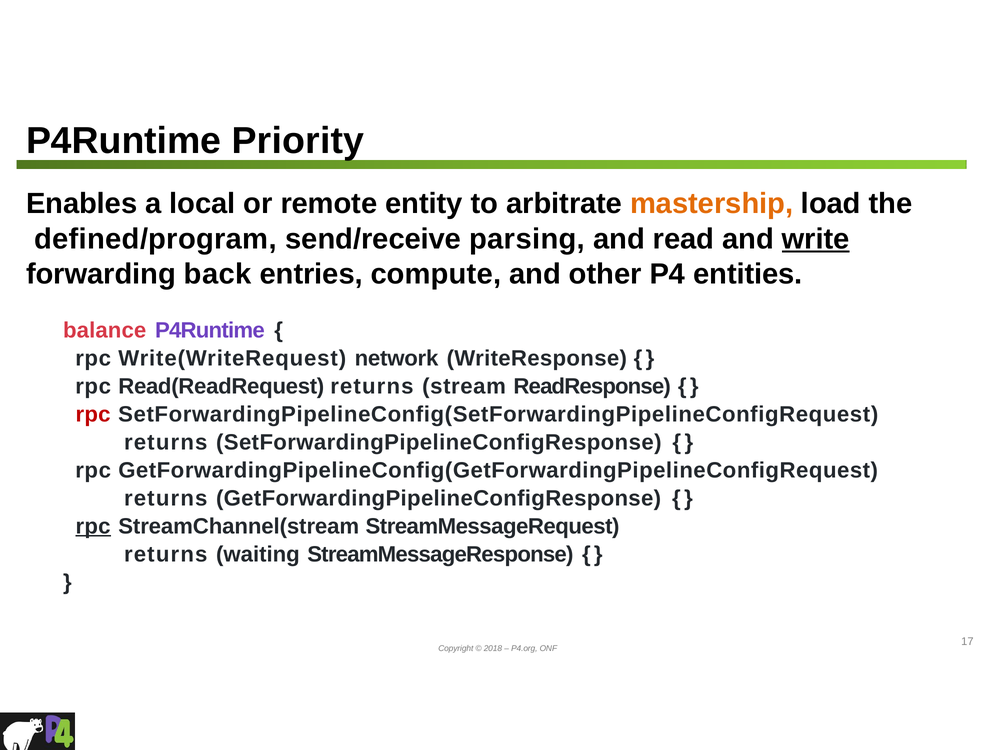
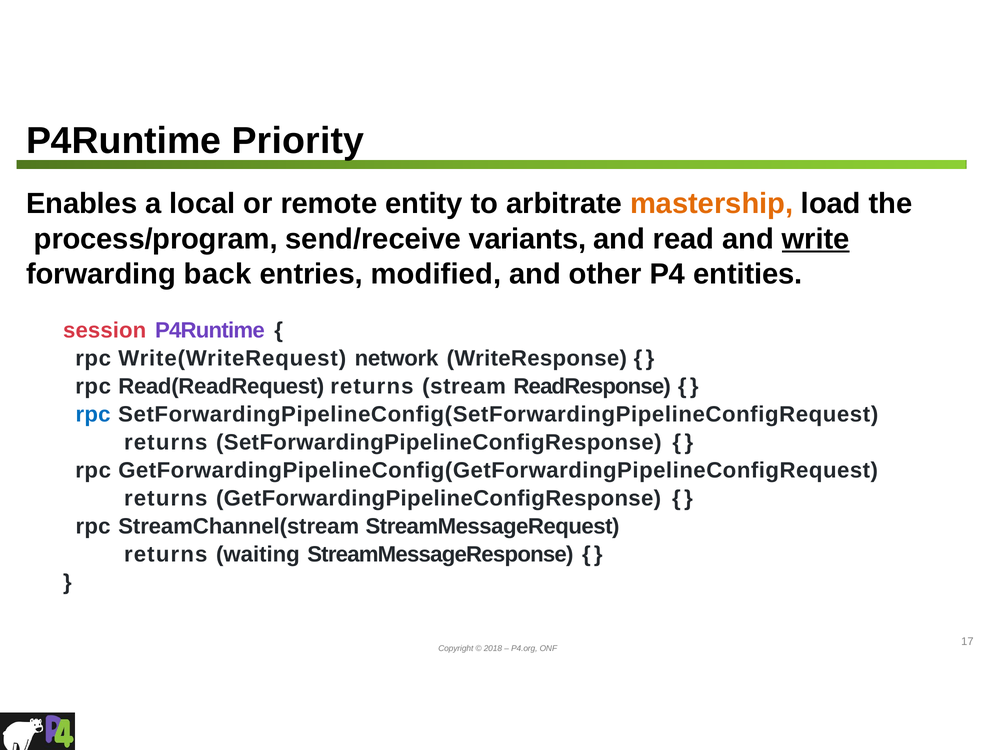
defined/program: defined/program -> process/program
parsing: parsing -> variants
compute: compute -> modified
balance: balance -> session
rpc at (93, 415) colour: red -> blue
rpc at (93, 526) underline: present -> none
